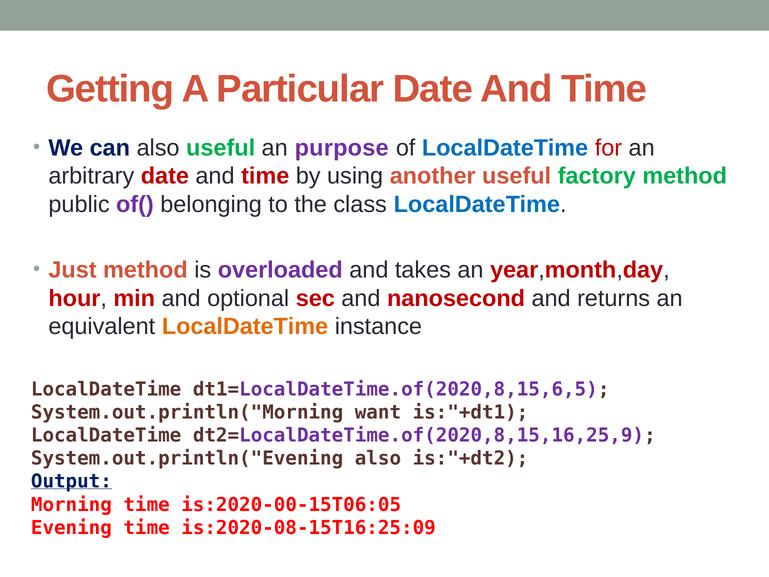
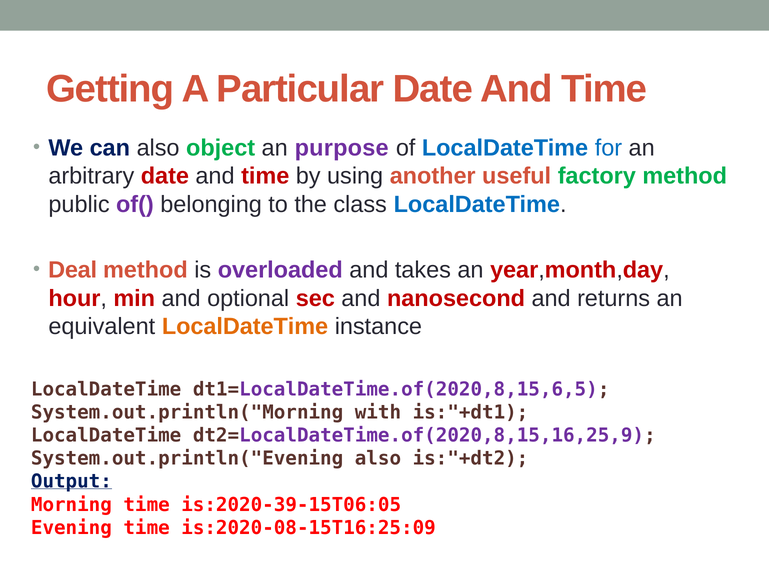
also useful: useful -> object
for colour: red -> blue
Just: Just -> Deal
want: want -> with
is:2020-00-15T06:05: is:2020-00-15T06:05 -> is:2020-39-15T06:05
